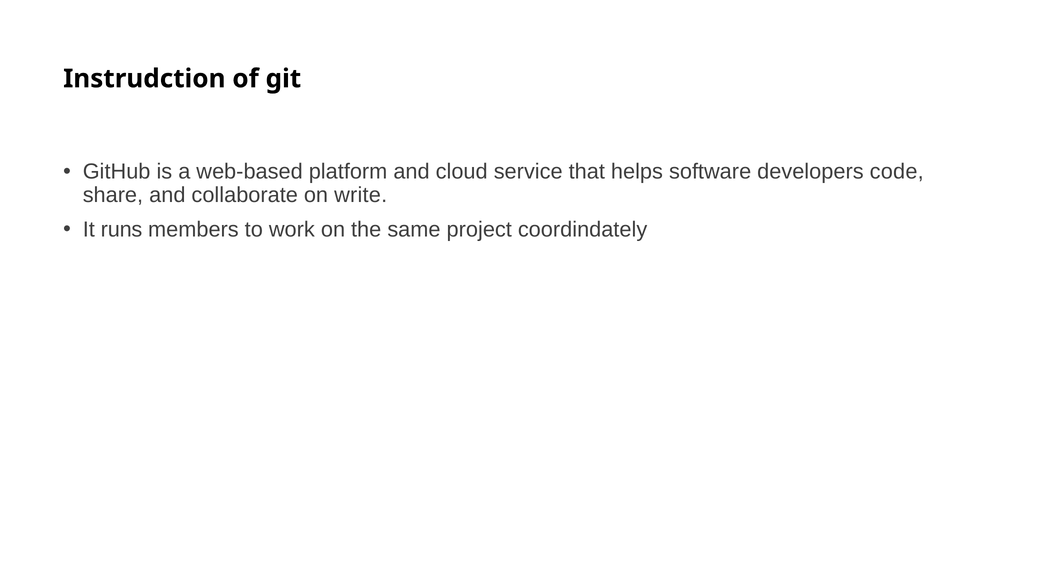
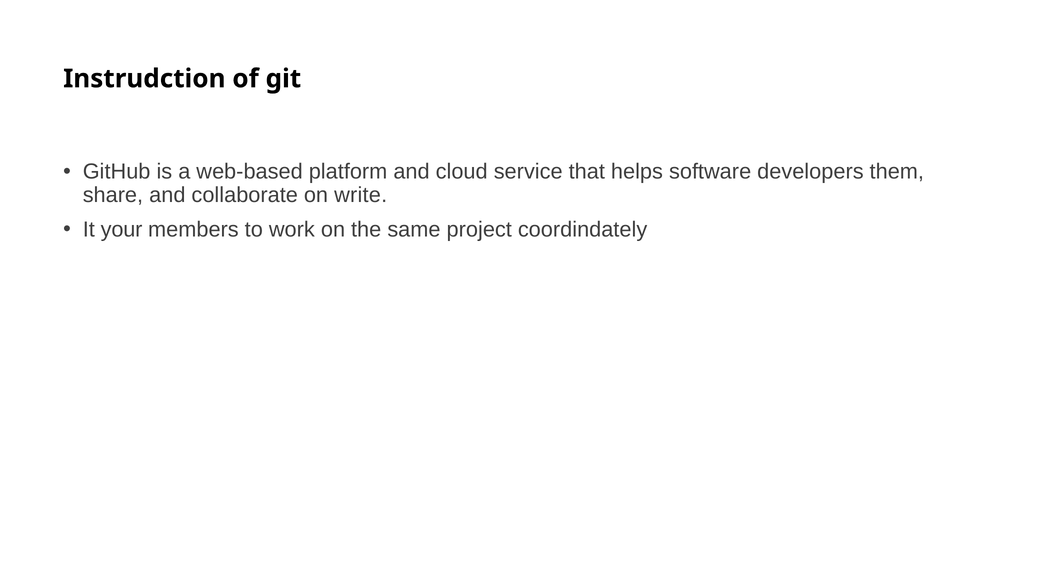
code: code -> them
runs: runs -> your
